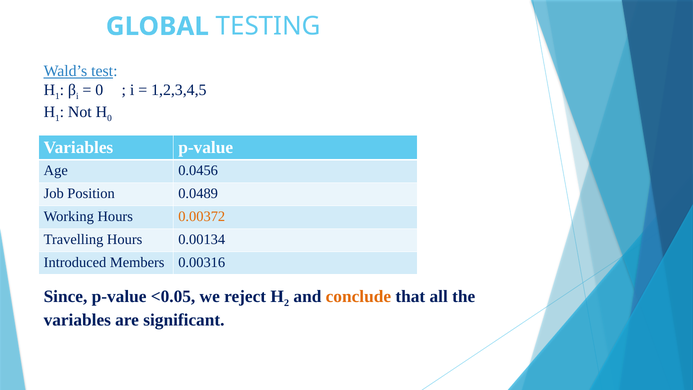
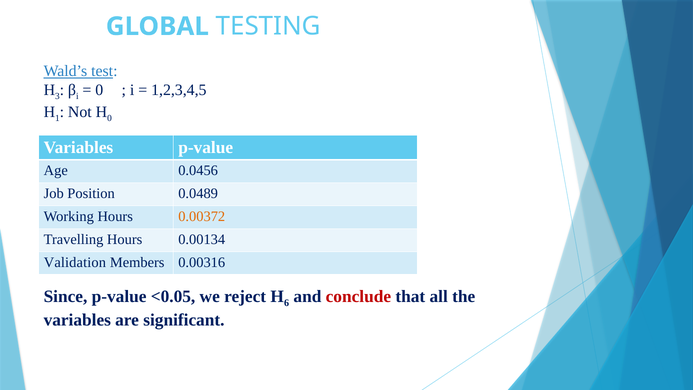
1 at (57, 96): 1 -> 3
Introduced: Introduced -> Validation
2: 2 -> 6
conclude colour: orange -> red
